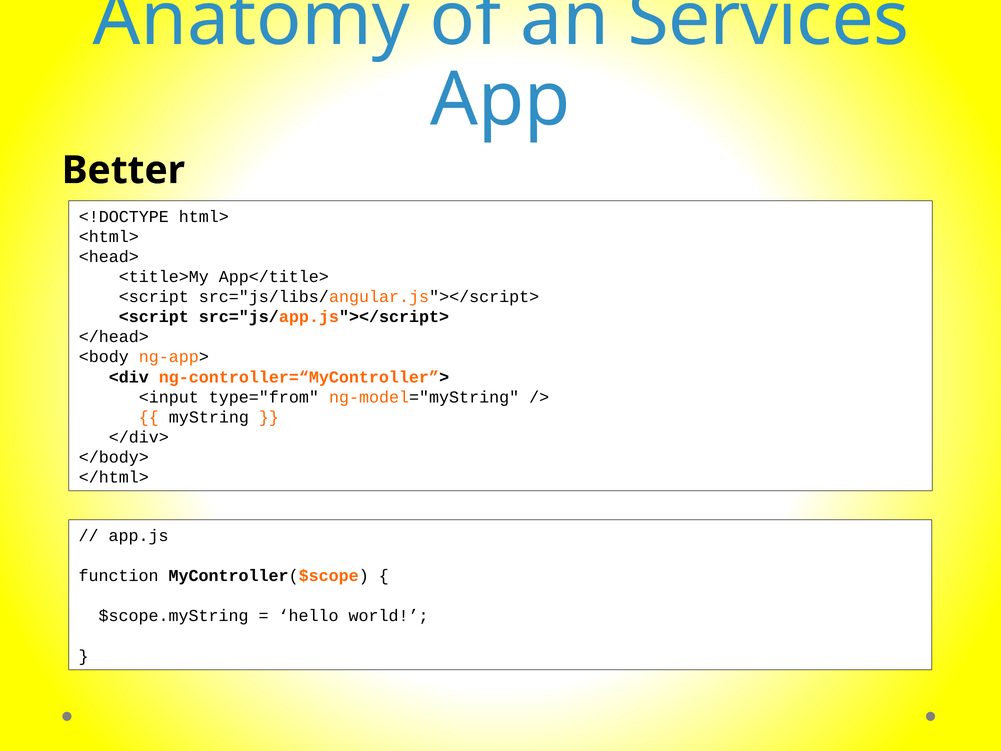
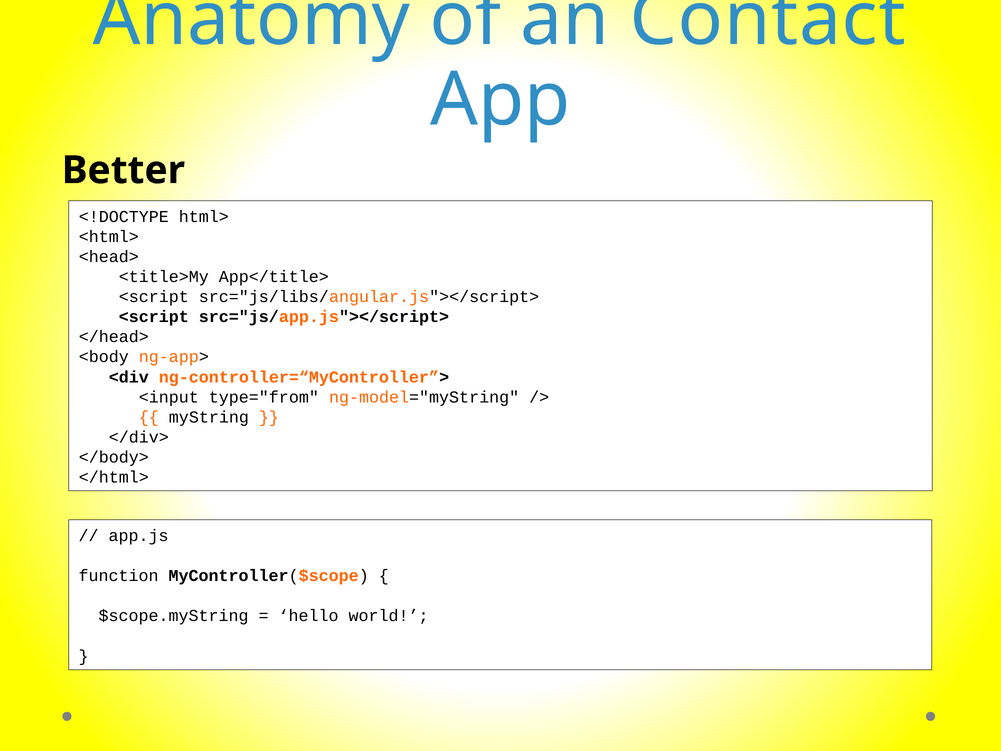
Services: Services -> Contact
